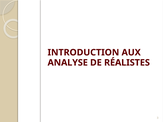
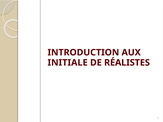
ANALYSE: ANALYSE -> INITIALE
